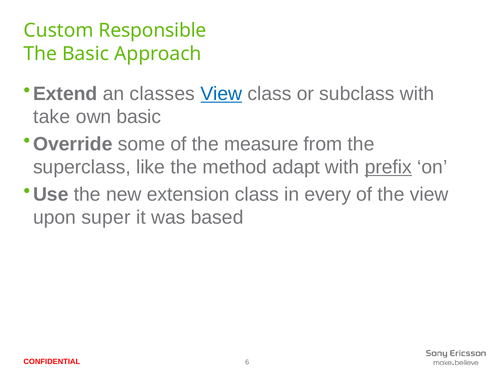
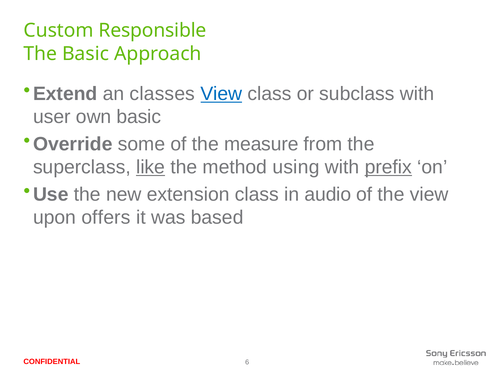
take: take -> user
like underline: none -> present
adapt: adapt -> using
every: every -> audio
super: super -> offers
